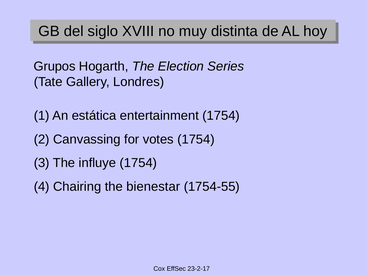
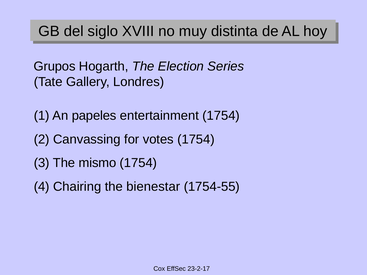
estática: estática -> papeles
influye: influye -> mismo
